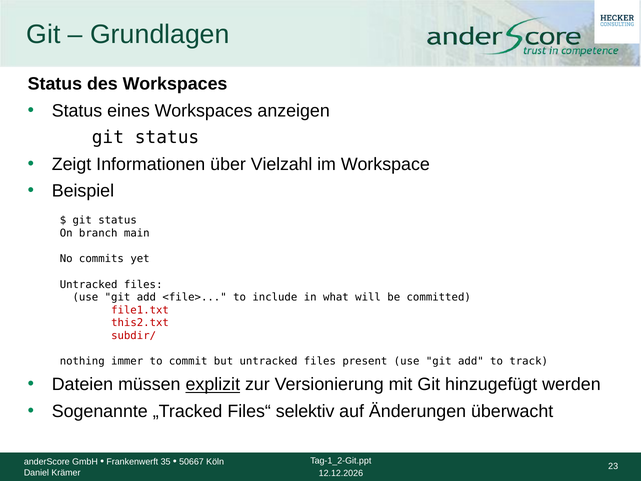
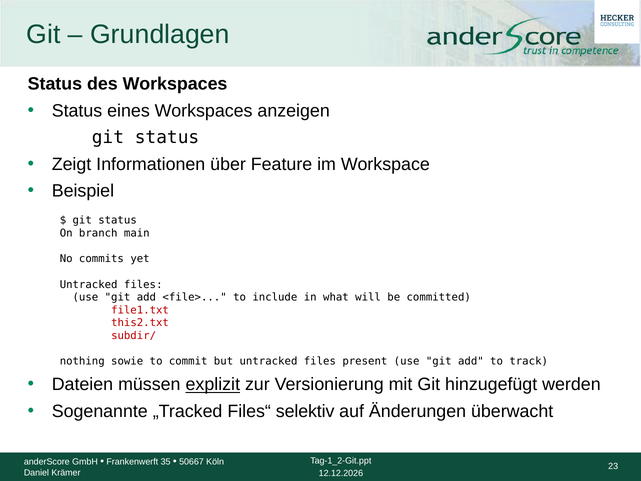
Vielzahl: Vielzahl -> Feature
immer: immer -> sowie
